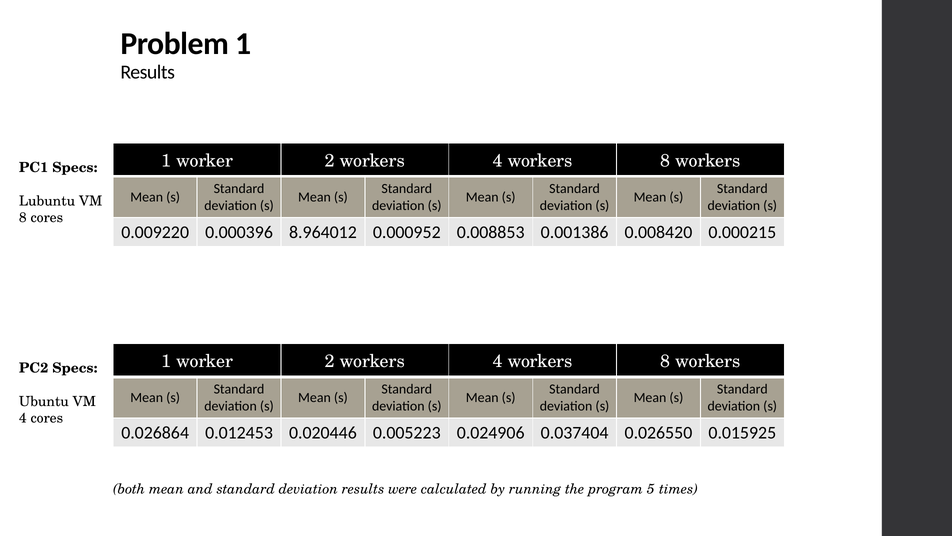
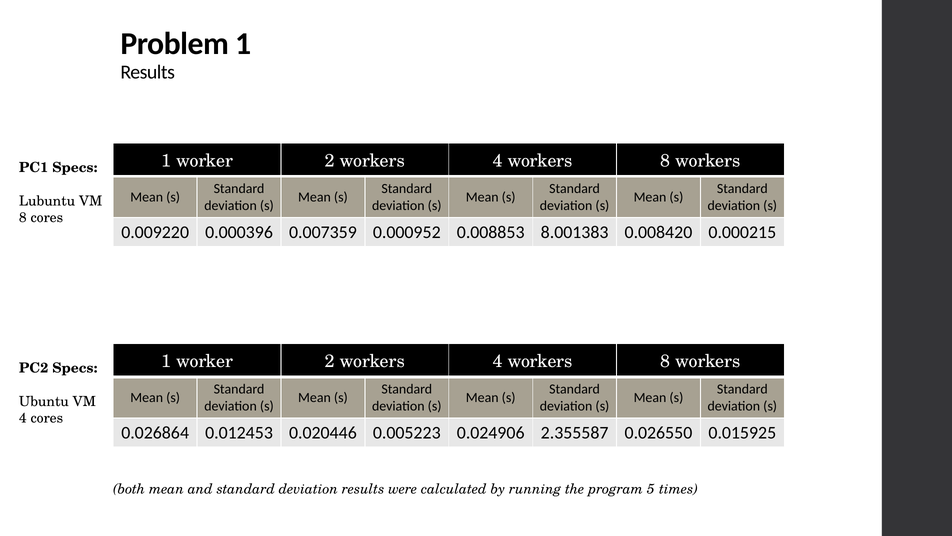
8.964012: 8.964012 -> 0.007359
0.001386: 0.001386 -> 8.001383
0.037404: 0.037404 -> 2.355587
